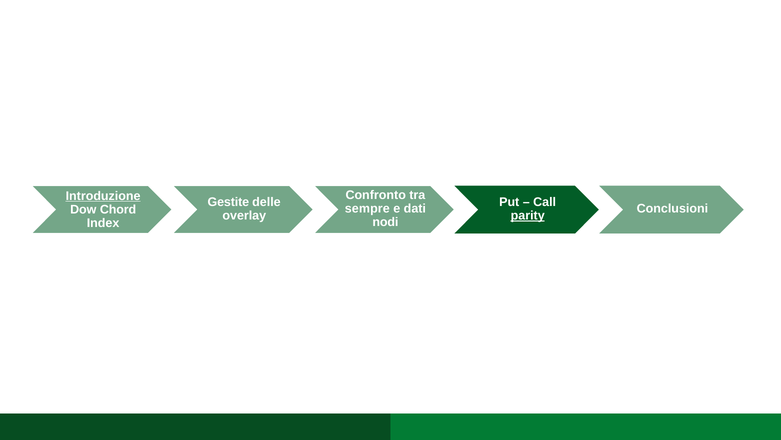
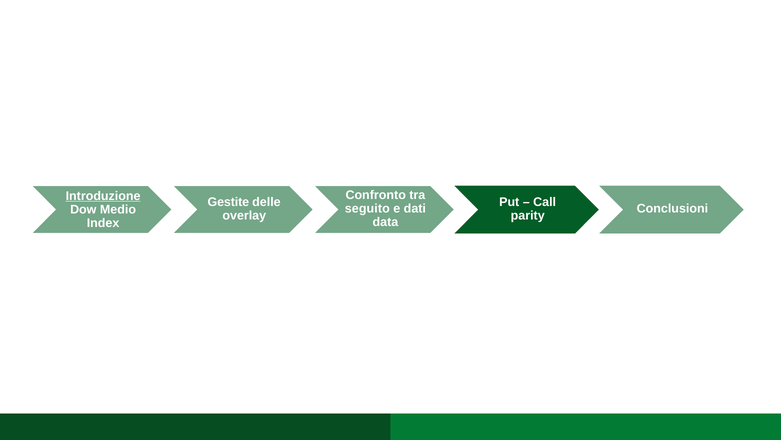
sempre: sempre -> seguito
Chord: Chord -> Medio
parity underline: present -> none
nodi: nodi -> data
